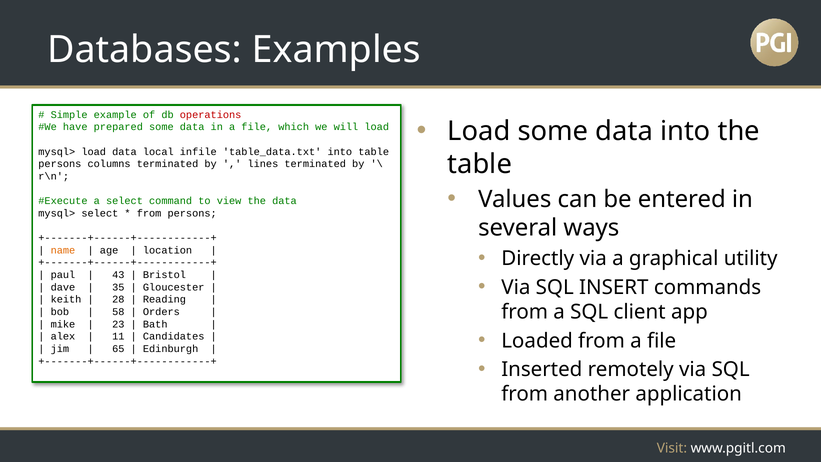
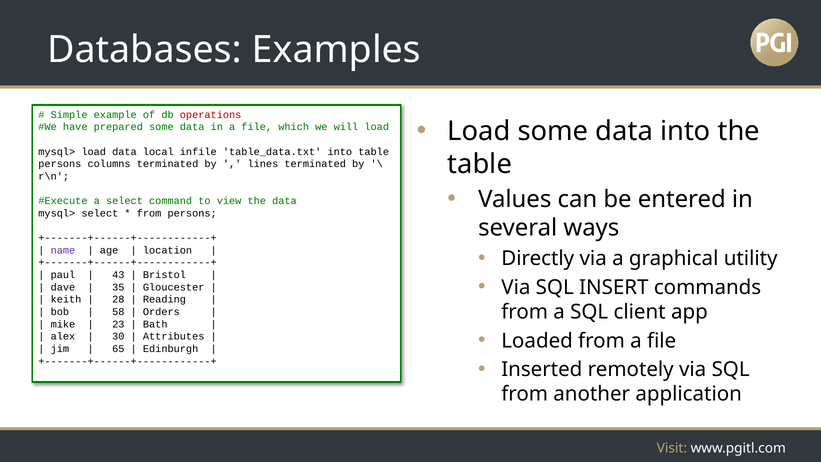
name colour: orange -> purple
11: 11 -> 30
Candidates: Candidates -> Attributes
